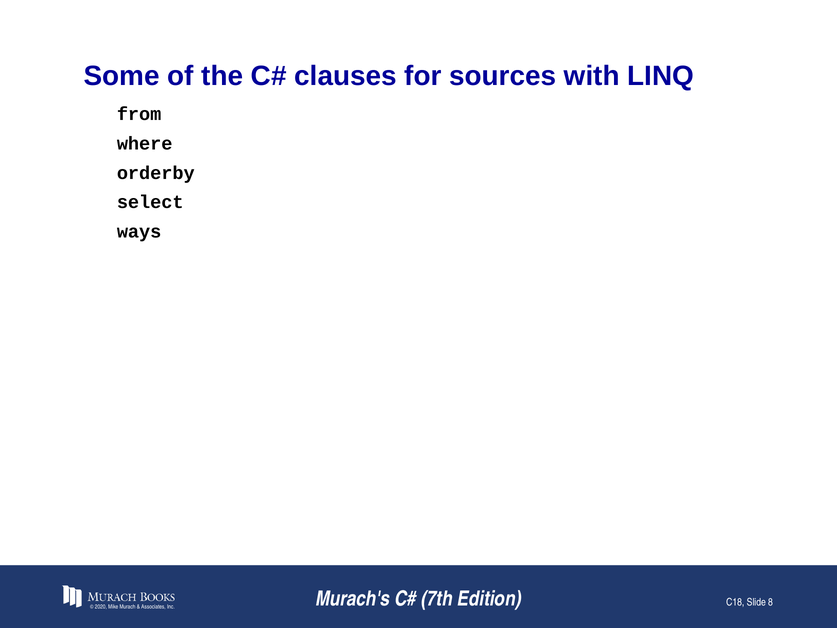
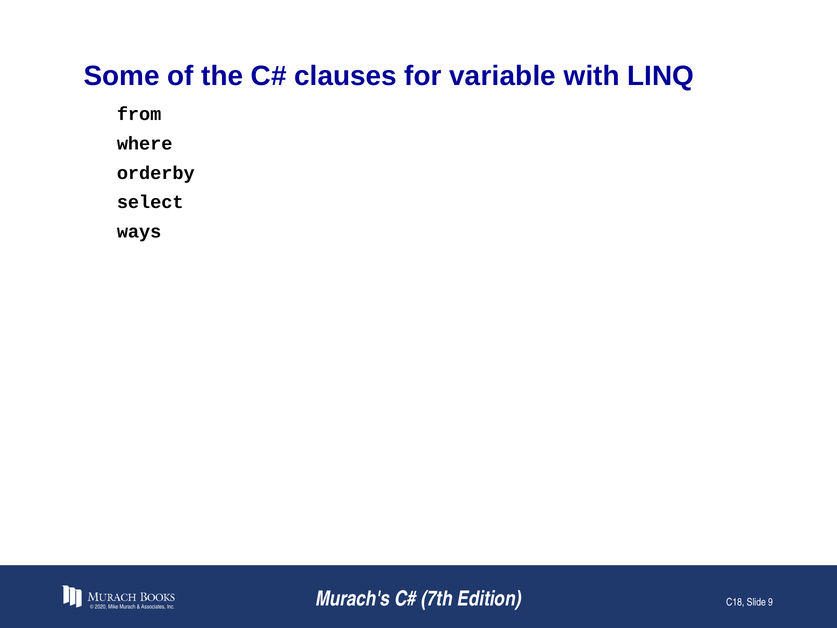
sources: sources -> variable
8: 8 -> 9
